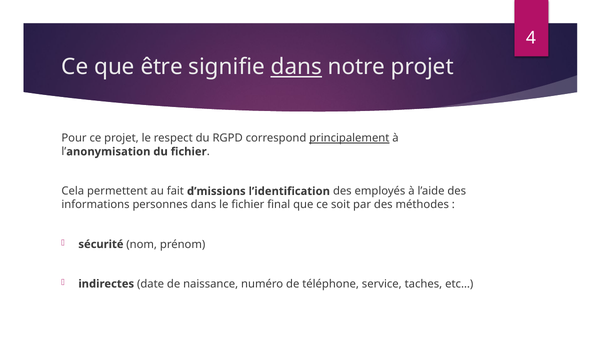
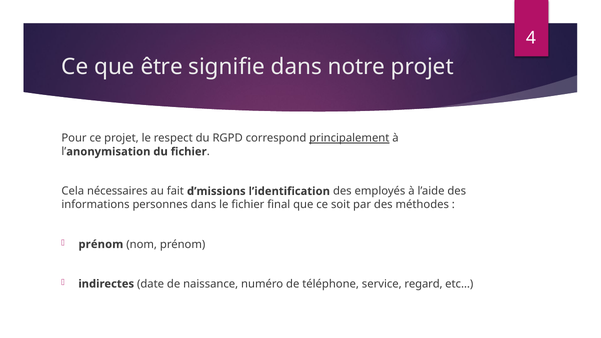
dans at (296, 67) underline: present -> none
permettent: permettent -> nécessaires
sécurité at (101, 244): sécurité -> prénom
taches: taches -> regard
